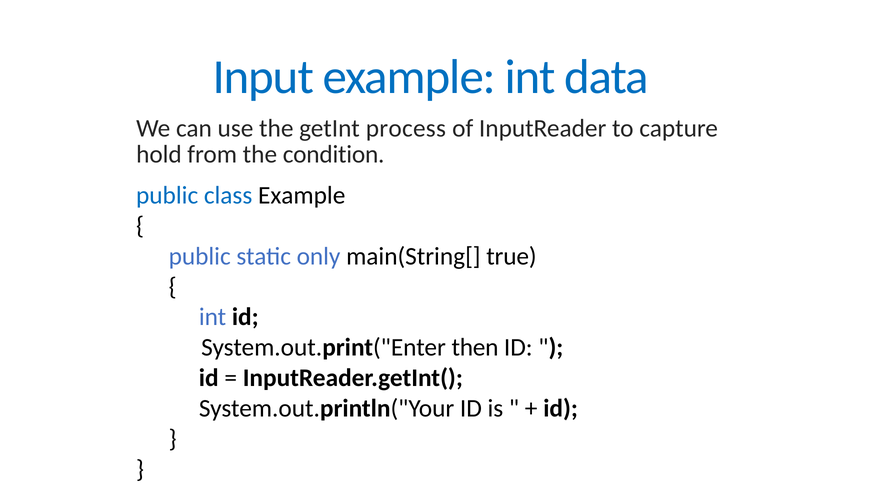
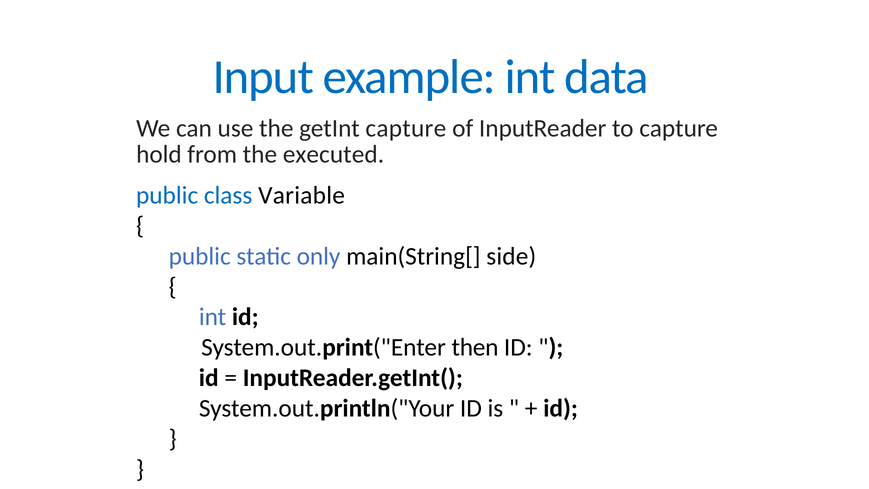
getInt process: process -> capture
condition: condition -> executed
class Example: Example -> Variable
true: true -> side
